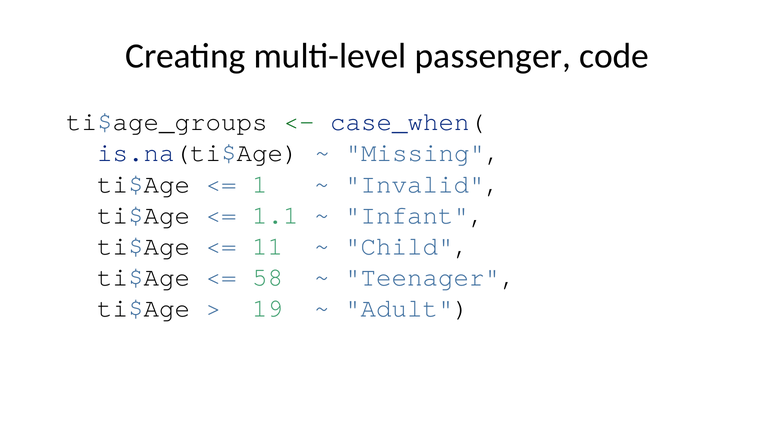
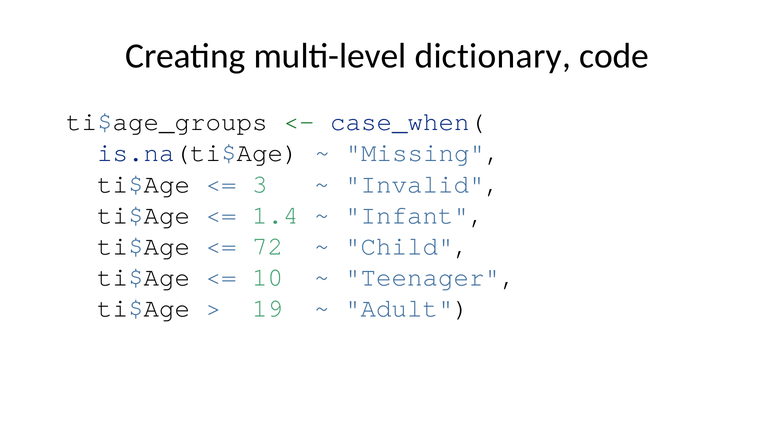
passenger: passenger -> dictionary
1: 1 -> 3
1.1: 1.1 -> 1.4
11: 11 -> 72
58: 58 -> 10
